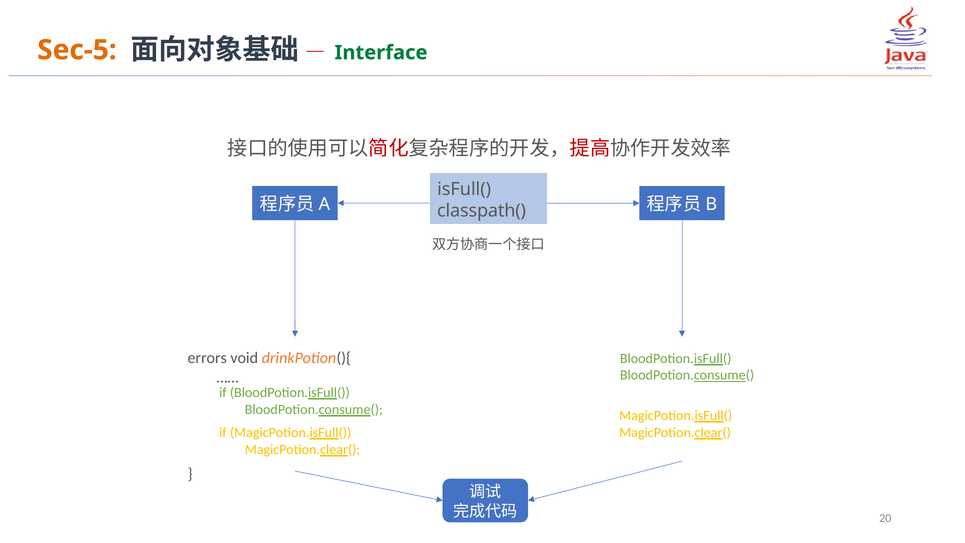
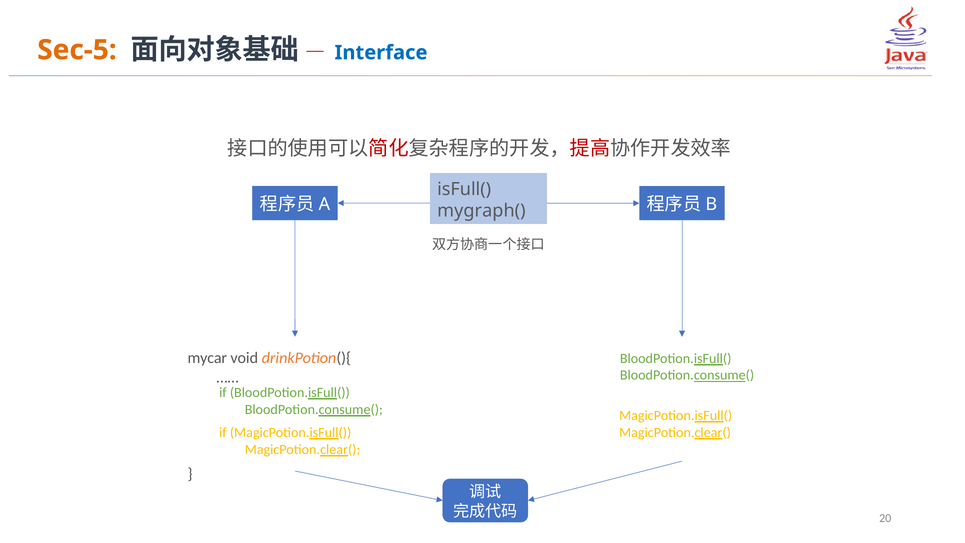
Interface colour: green -> blue
classpath(: classpath( -> mygraph(
errors: errors -> mycar
